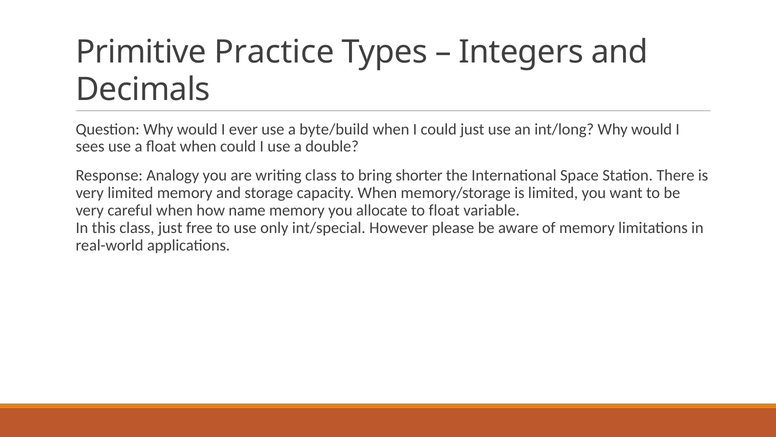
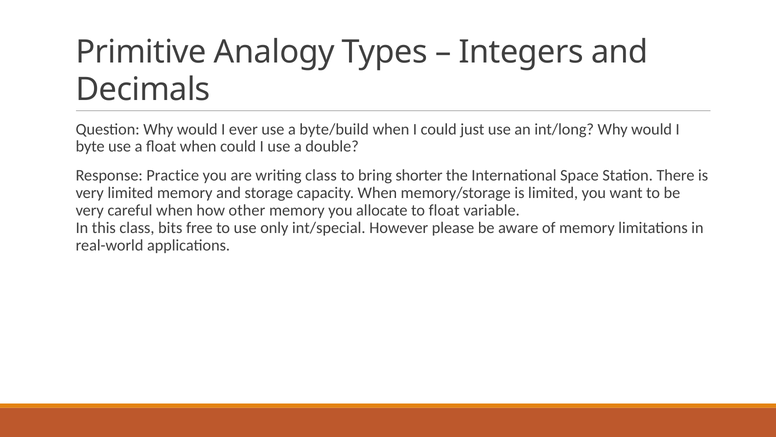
Practice: Practice -> Analogy
sees: sees -> byte
Analogy: Analogy -> Practice
name: name -> other
class just: just -> bits
